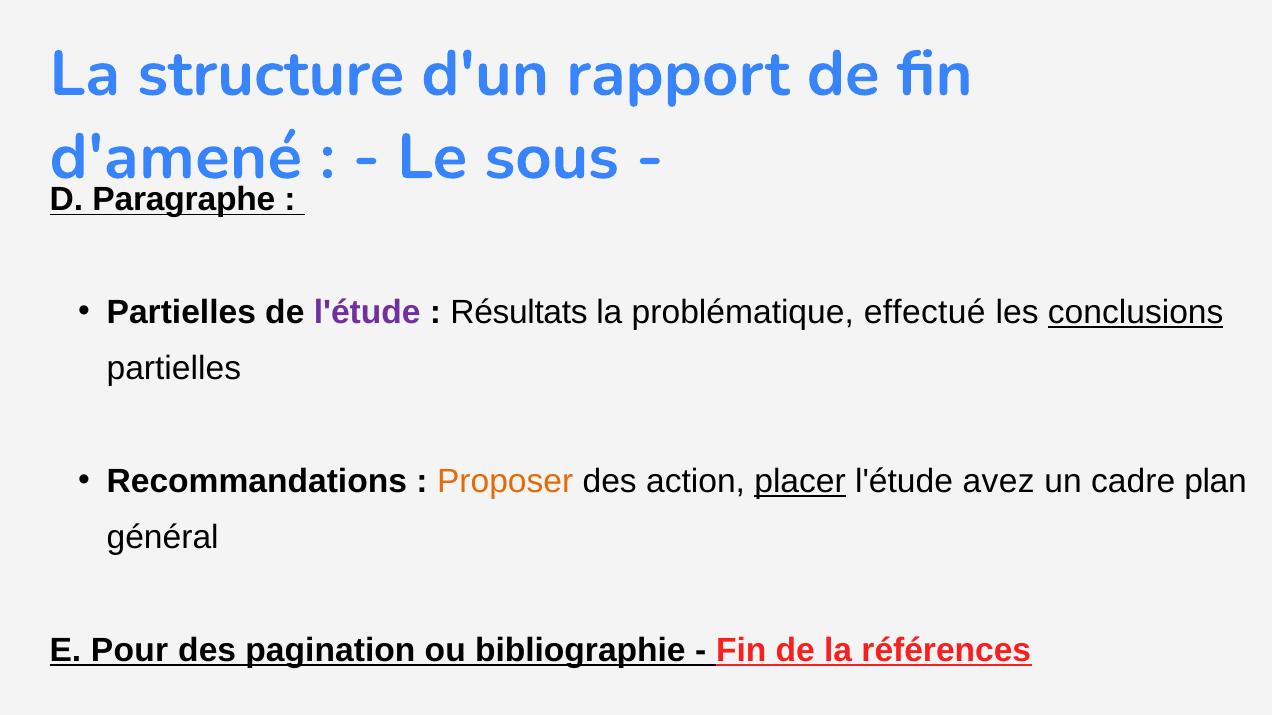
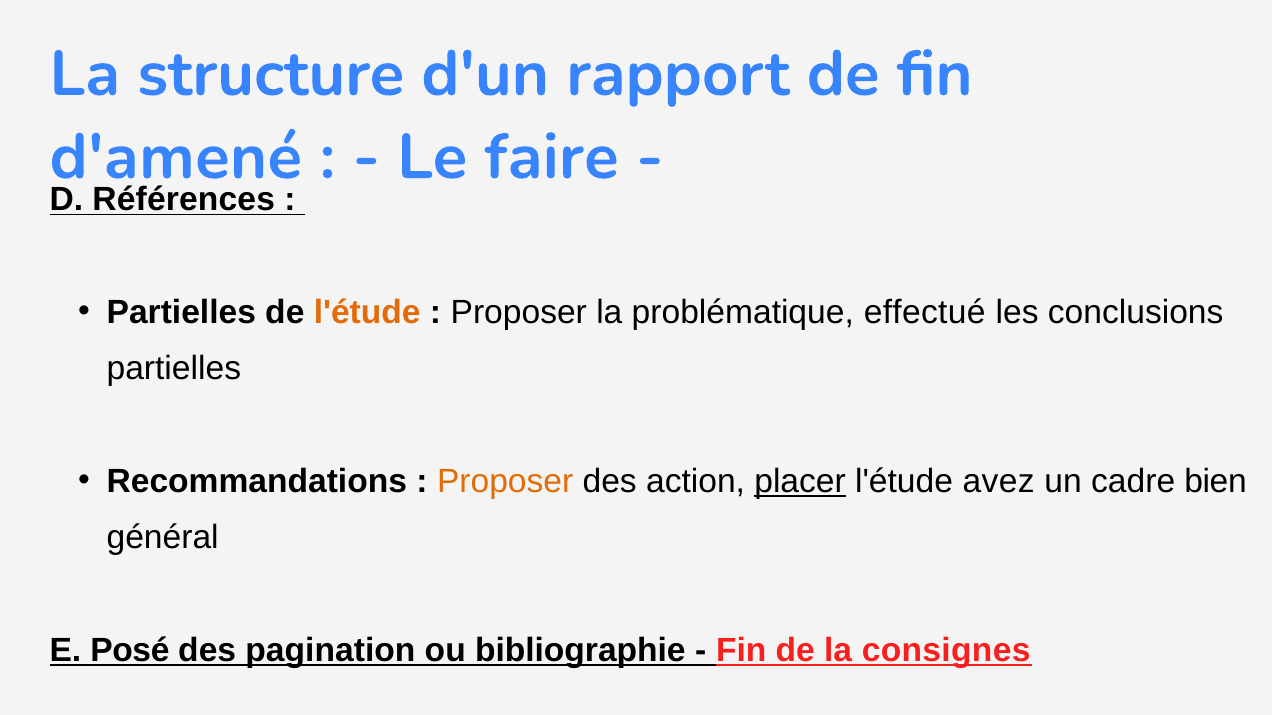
sous: sous -> faire
Paragraphe: Paragraphe -> Références
l'étude at (367, 313) colour: purple -> orange
Résultats at (519, 313): Résultats -> Proposer
conclusions underline: present -> none
plan: plan -> bien
Pour: Pour -> Posé
références: références -> consignes
